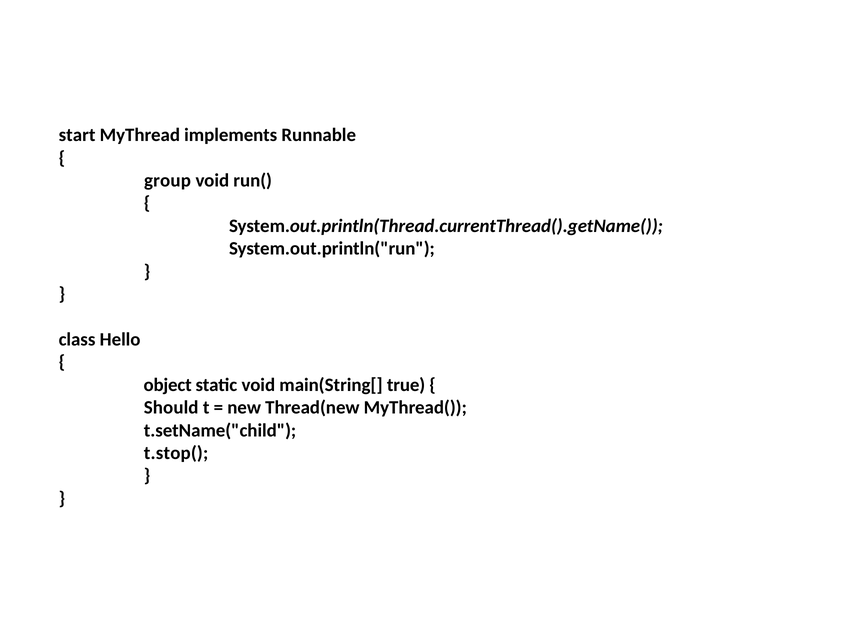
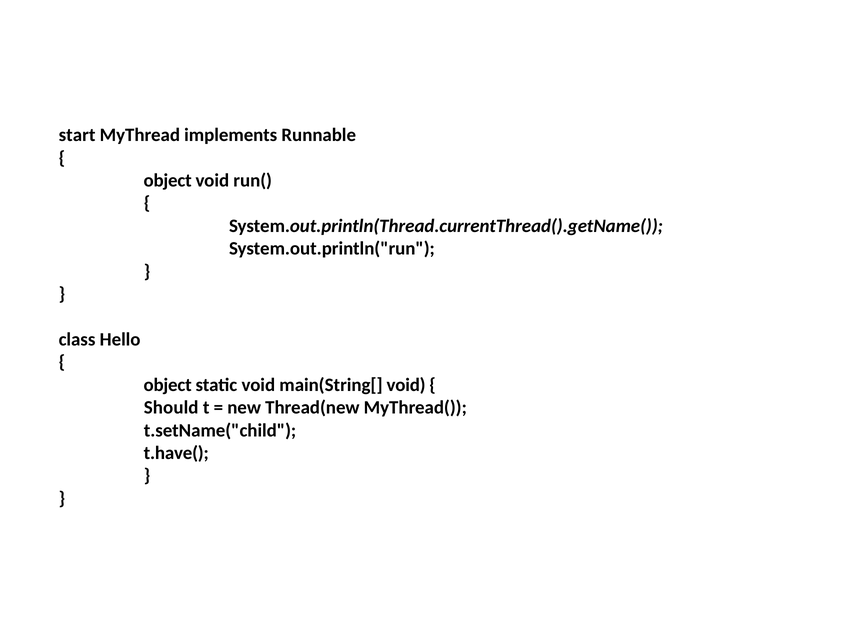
group at (167, 180): group -> object
main(String[ true: true -> void
t.stop(: t.stop( -> t.have(
